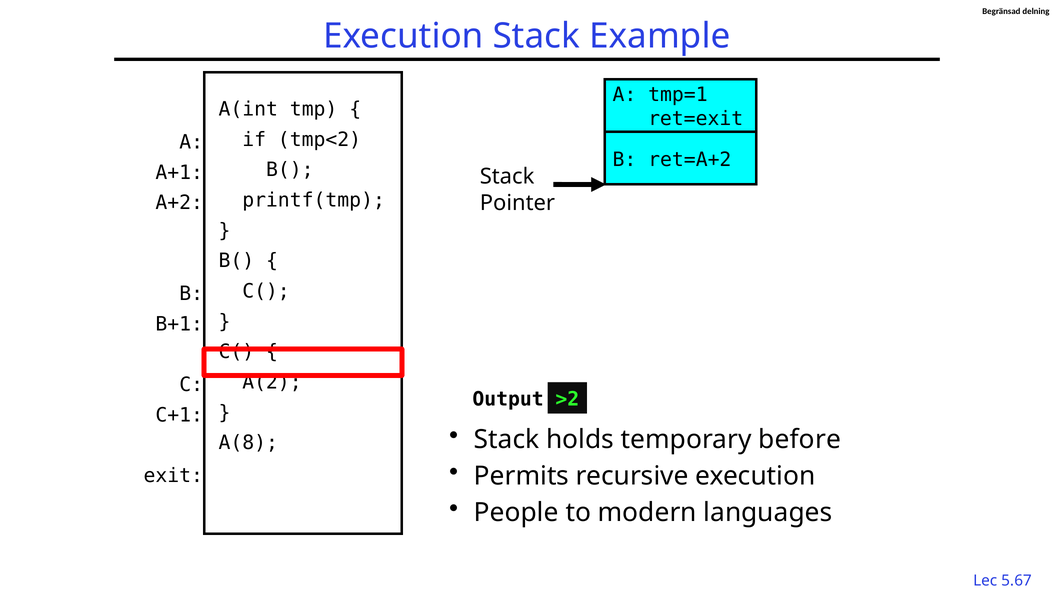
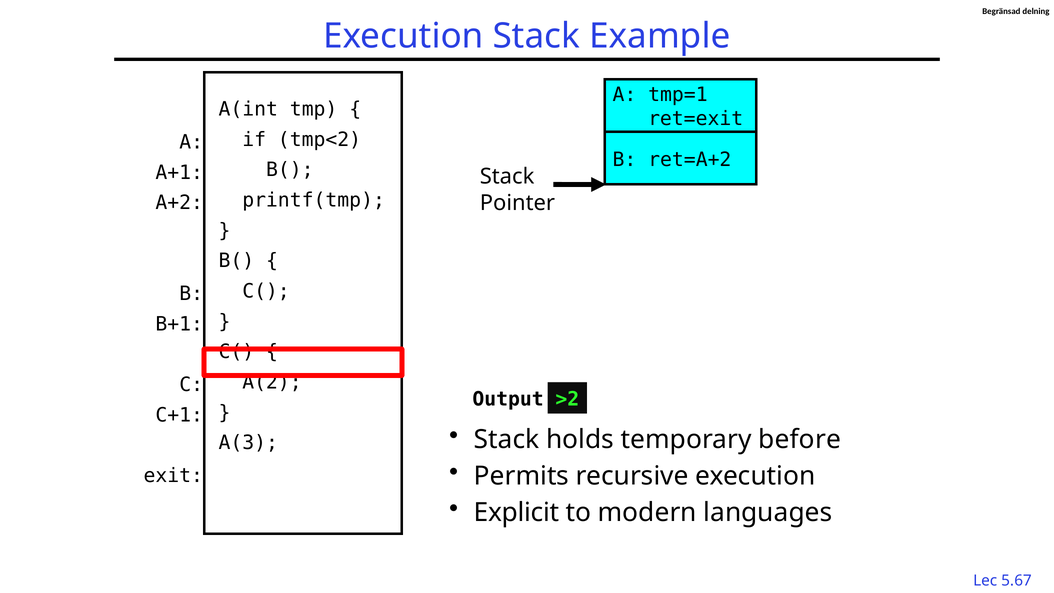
A(8: A(8 -> A(3
People: People -> Explicit
